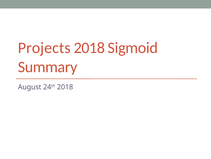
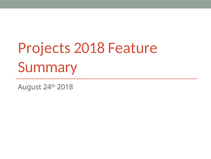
Sigmoid: Sigmoid -> Feature
